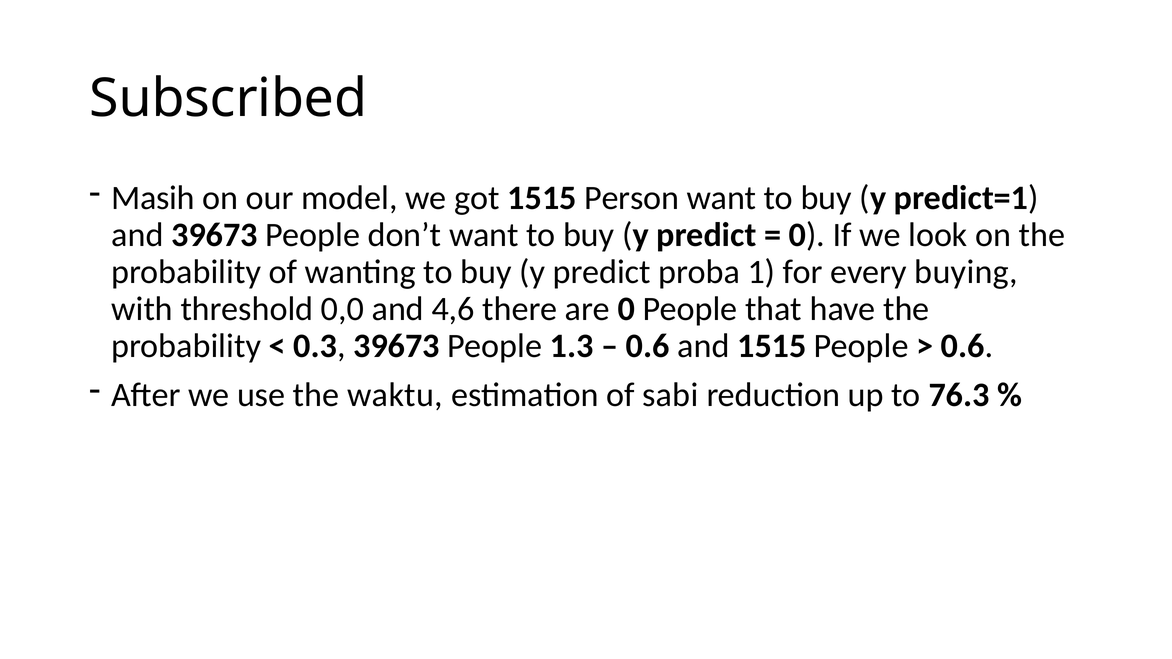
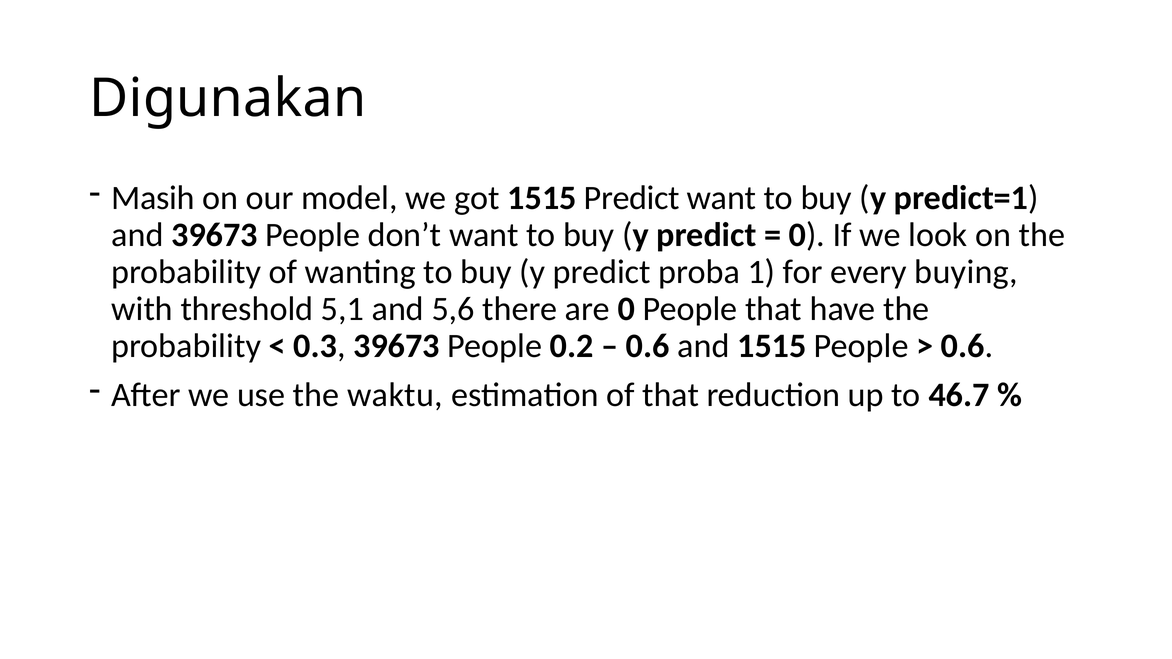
Subscribed: Subscribed -> Digunakan
1515 Person: Person -> Predict
0,0: 0,0 -> 5,1
4,6: 4,6 -> 5,6
1.3: 1.3 -> 0.2
of sabi: sabi -> that
76.3: 76.3 -> 46.7
